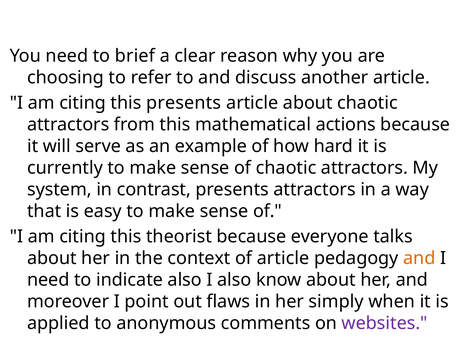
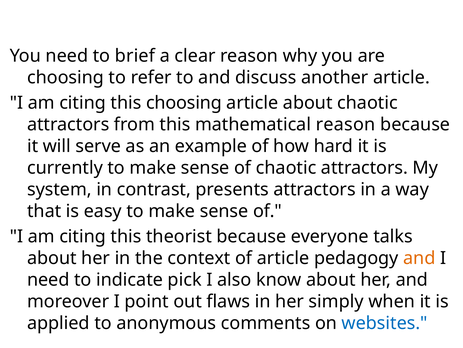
this presents: presents -> choosing
mathematical actions: actions -> reason
indicate also: also -> pick
websites colour: purple -> blue
